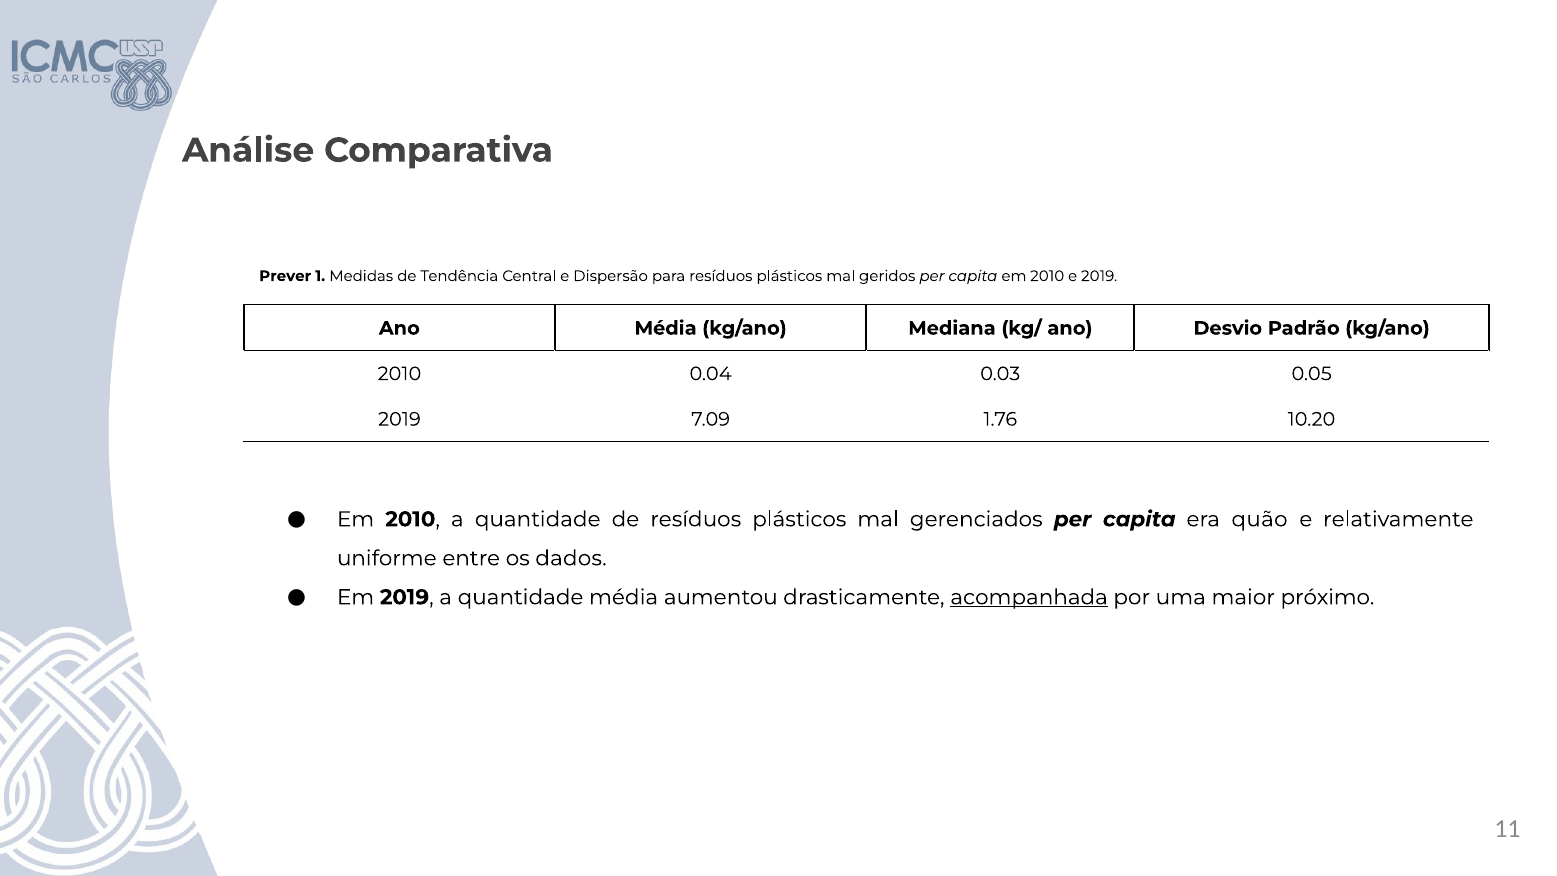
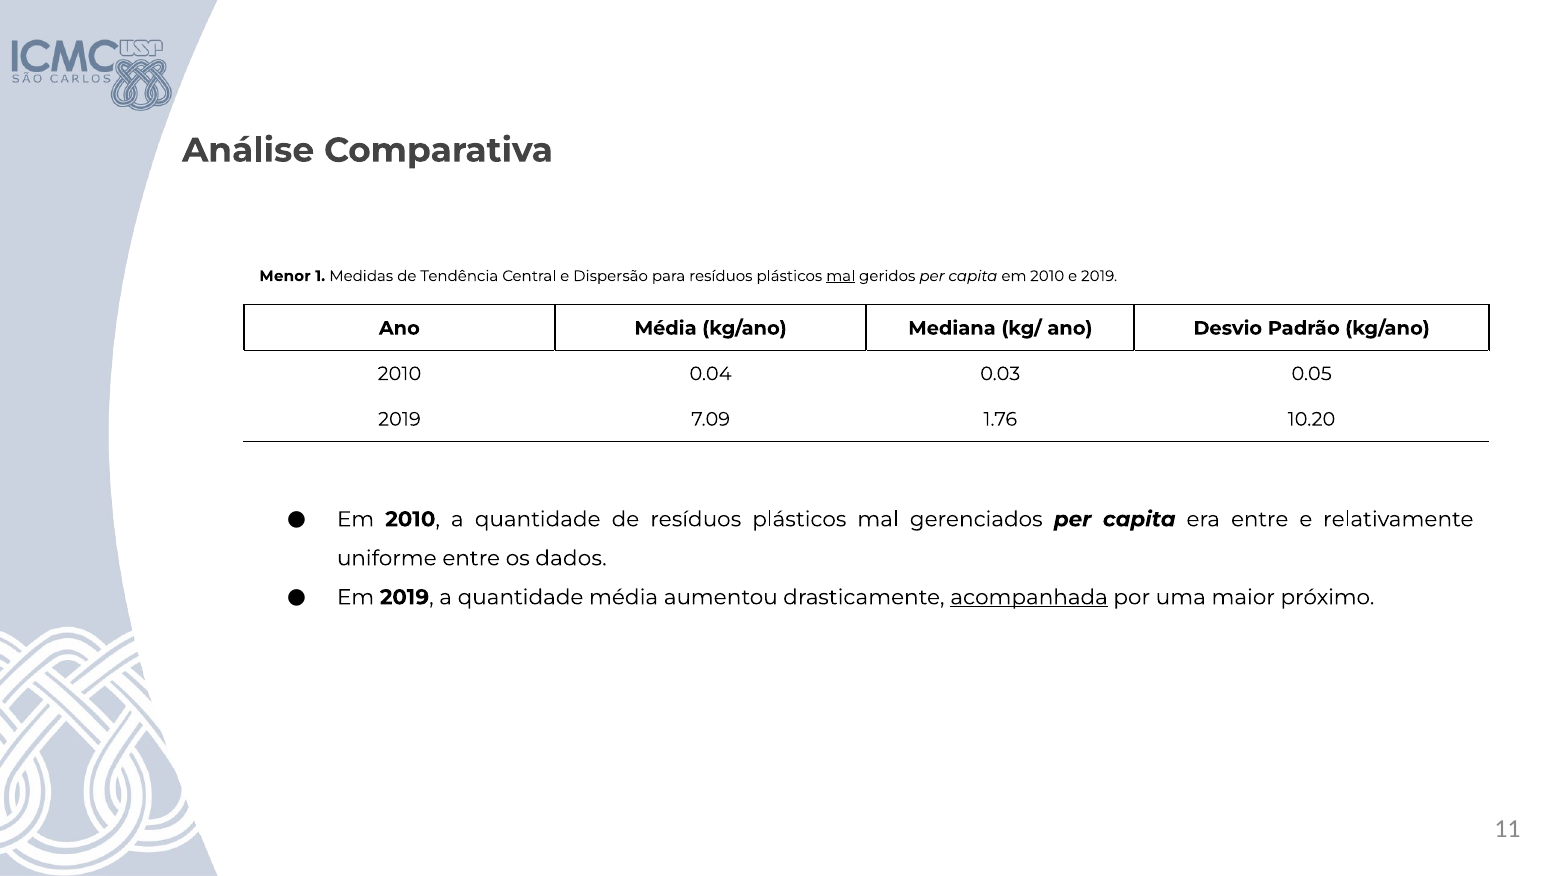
Prever: Prever -> Menor
mal at (841, 276) underline: none -> present
era quão: quão -> entre
